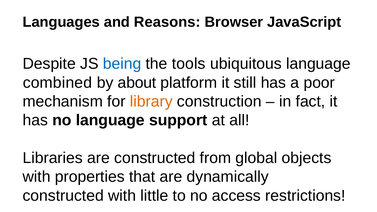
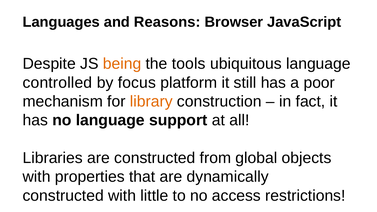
being colour: blue -> orange
combined: combined -> controlled
about: about -> focus
